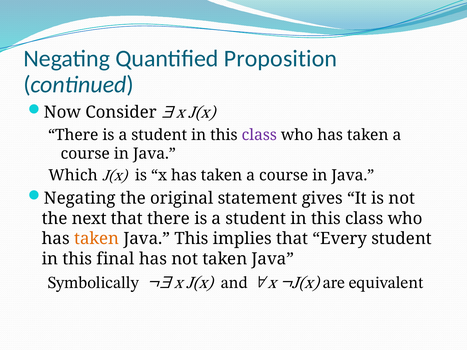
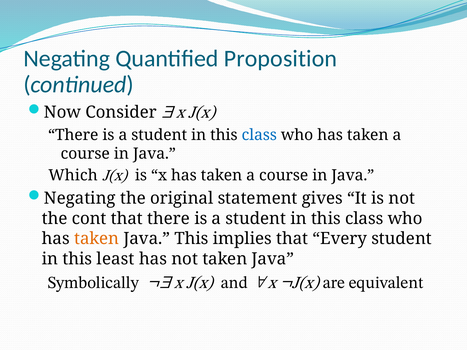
class at (259, 135) colour: purple -> blue
next: next -> cont
final: final -> least
